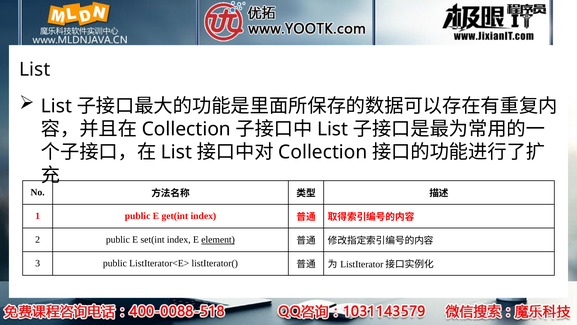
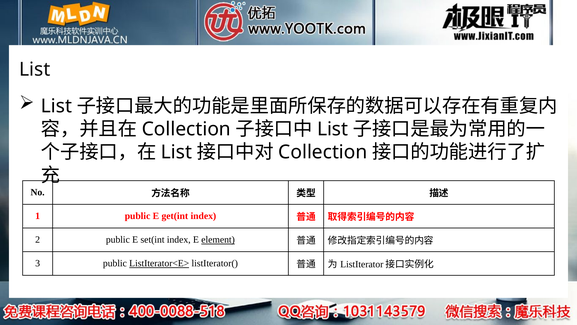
ListIterator<E> underline: none -> present
